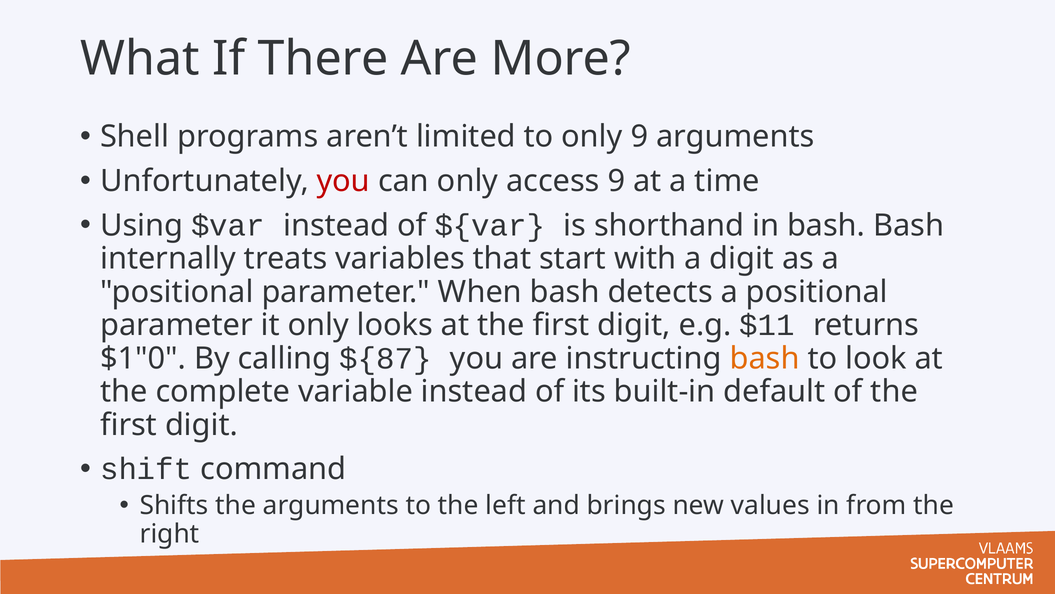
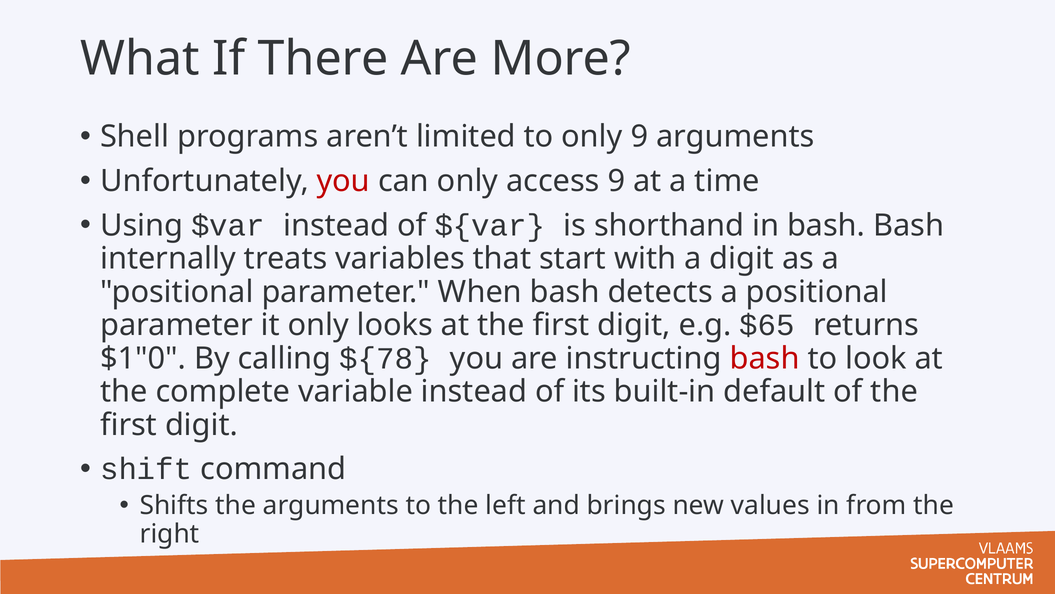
$11: $11 -> $65
${87: ${87 -> ${78
bash at (765, 358) colour: orange -> red
